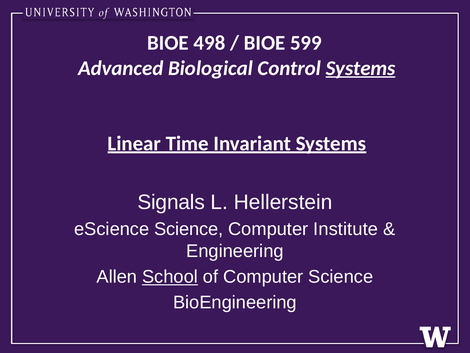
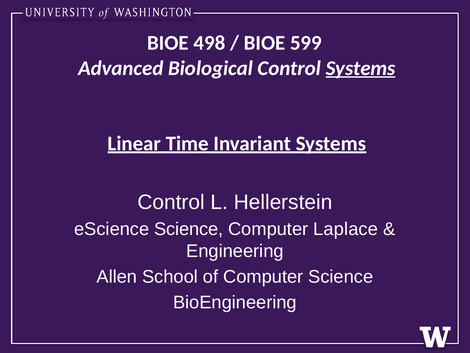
Signals at (171, 202): Signals -> Control
Institute: Institute -> Laplace
School underline: present -> none
